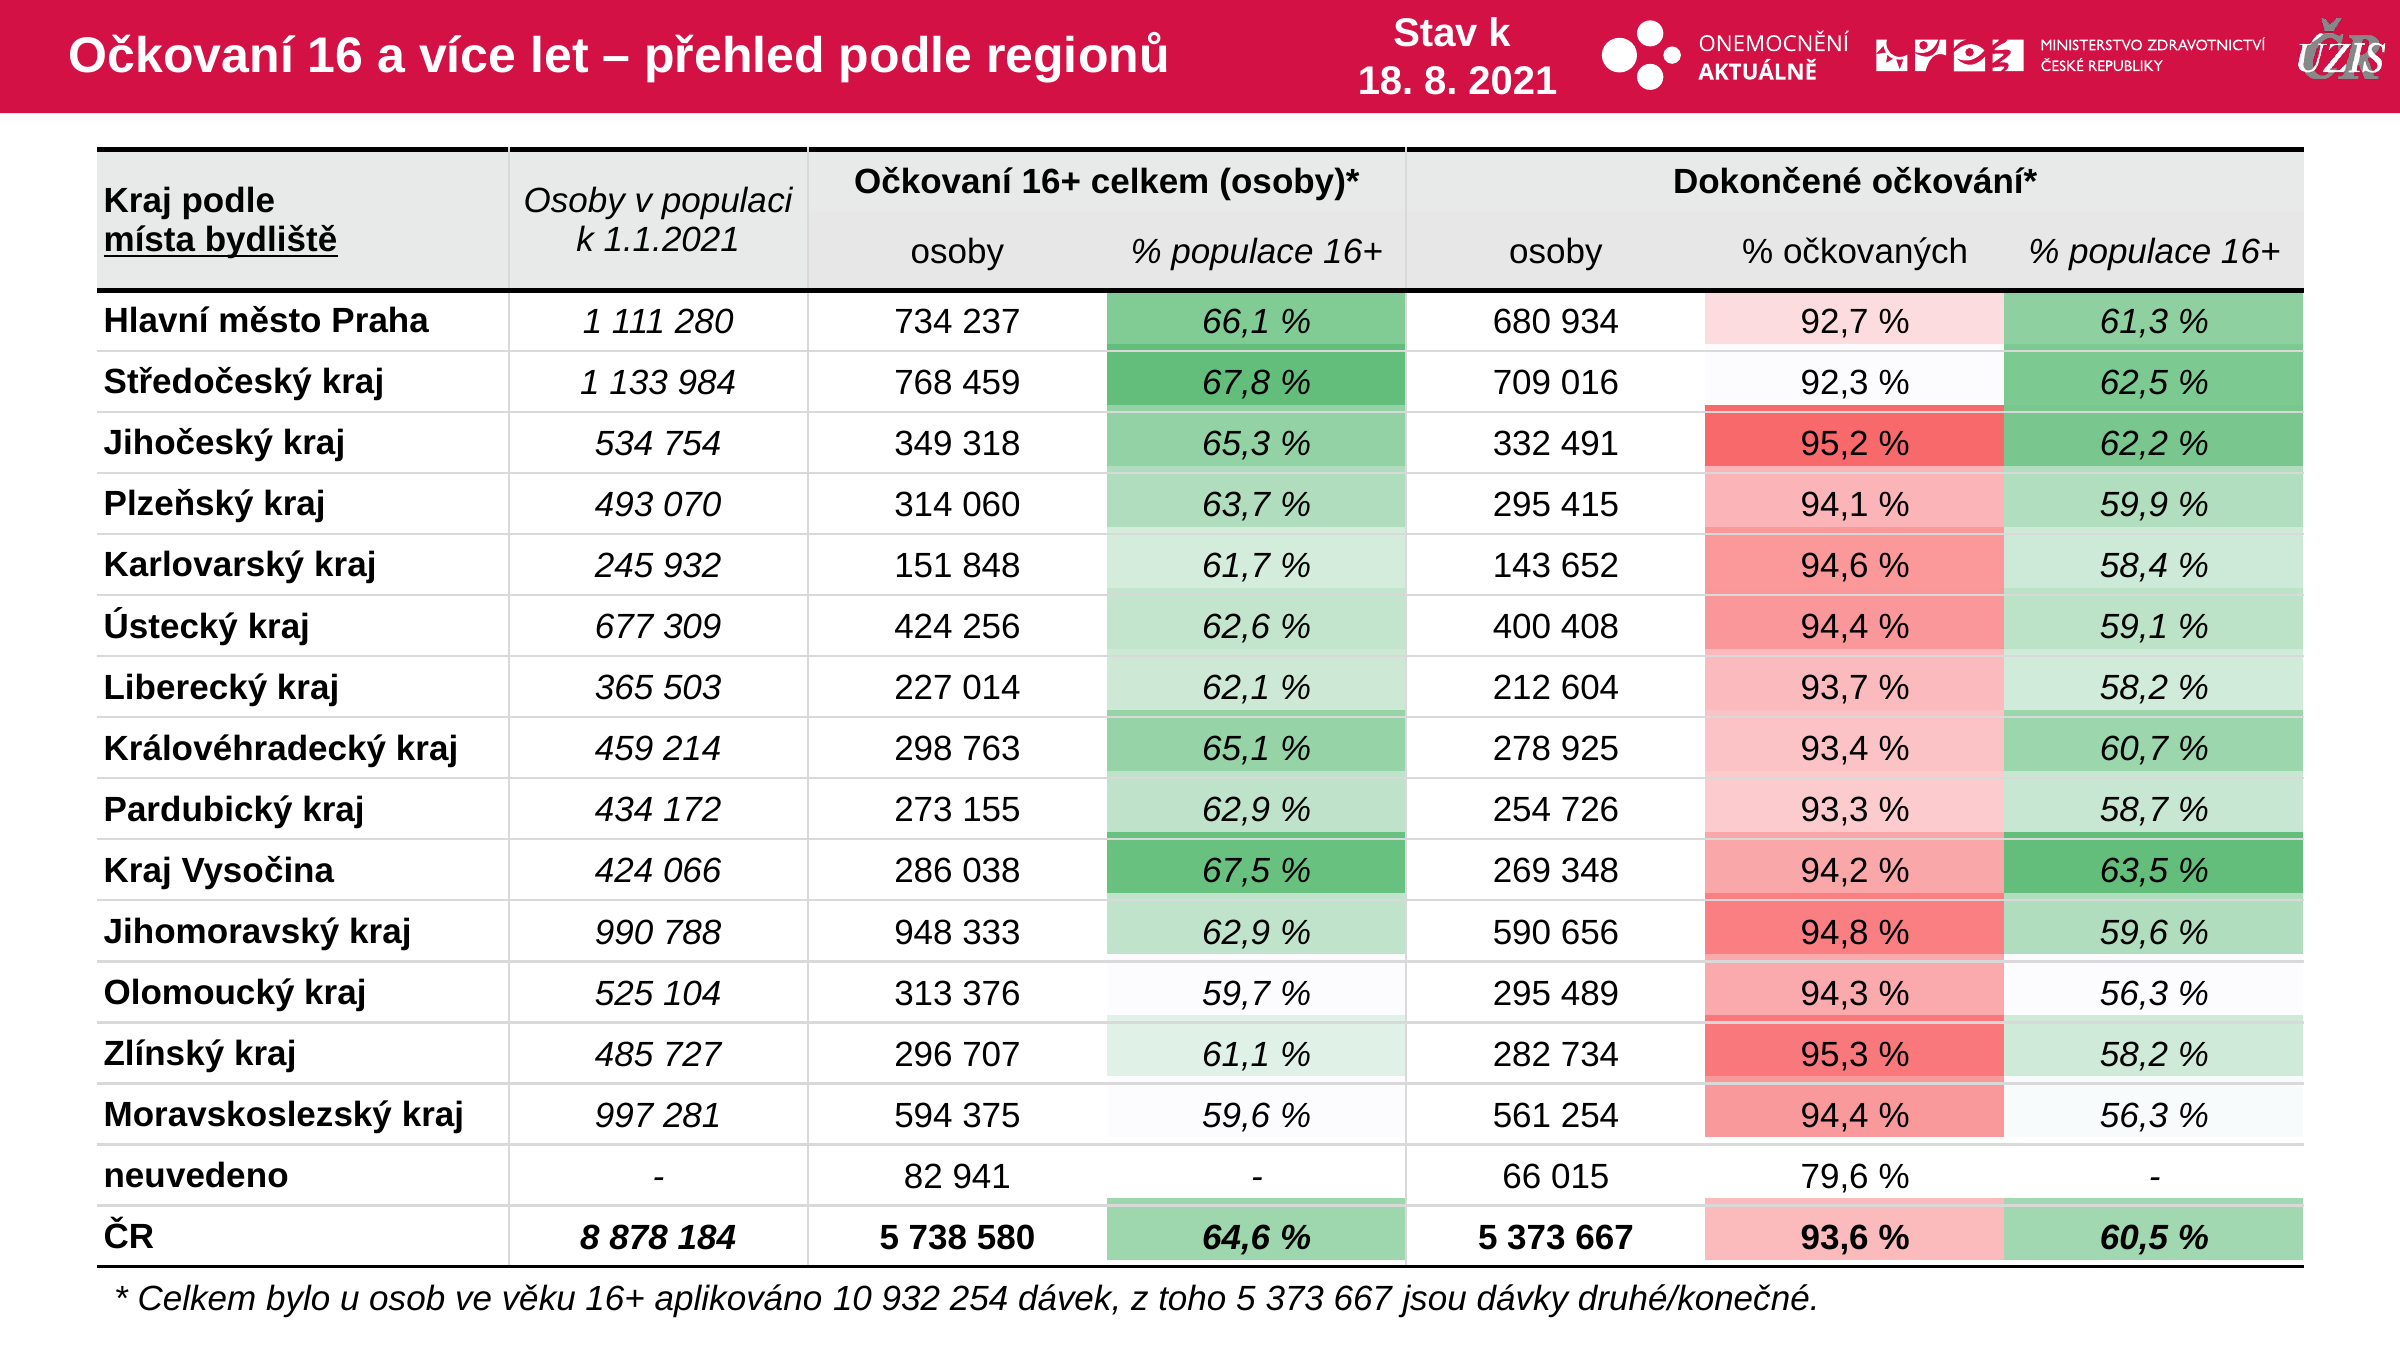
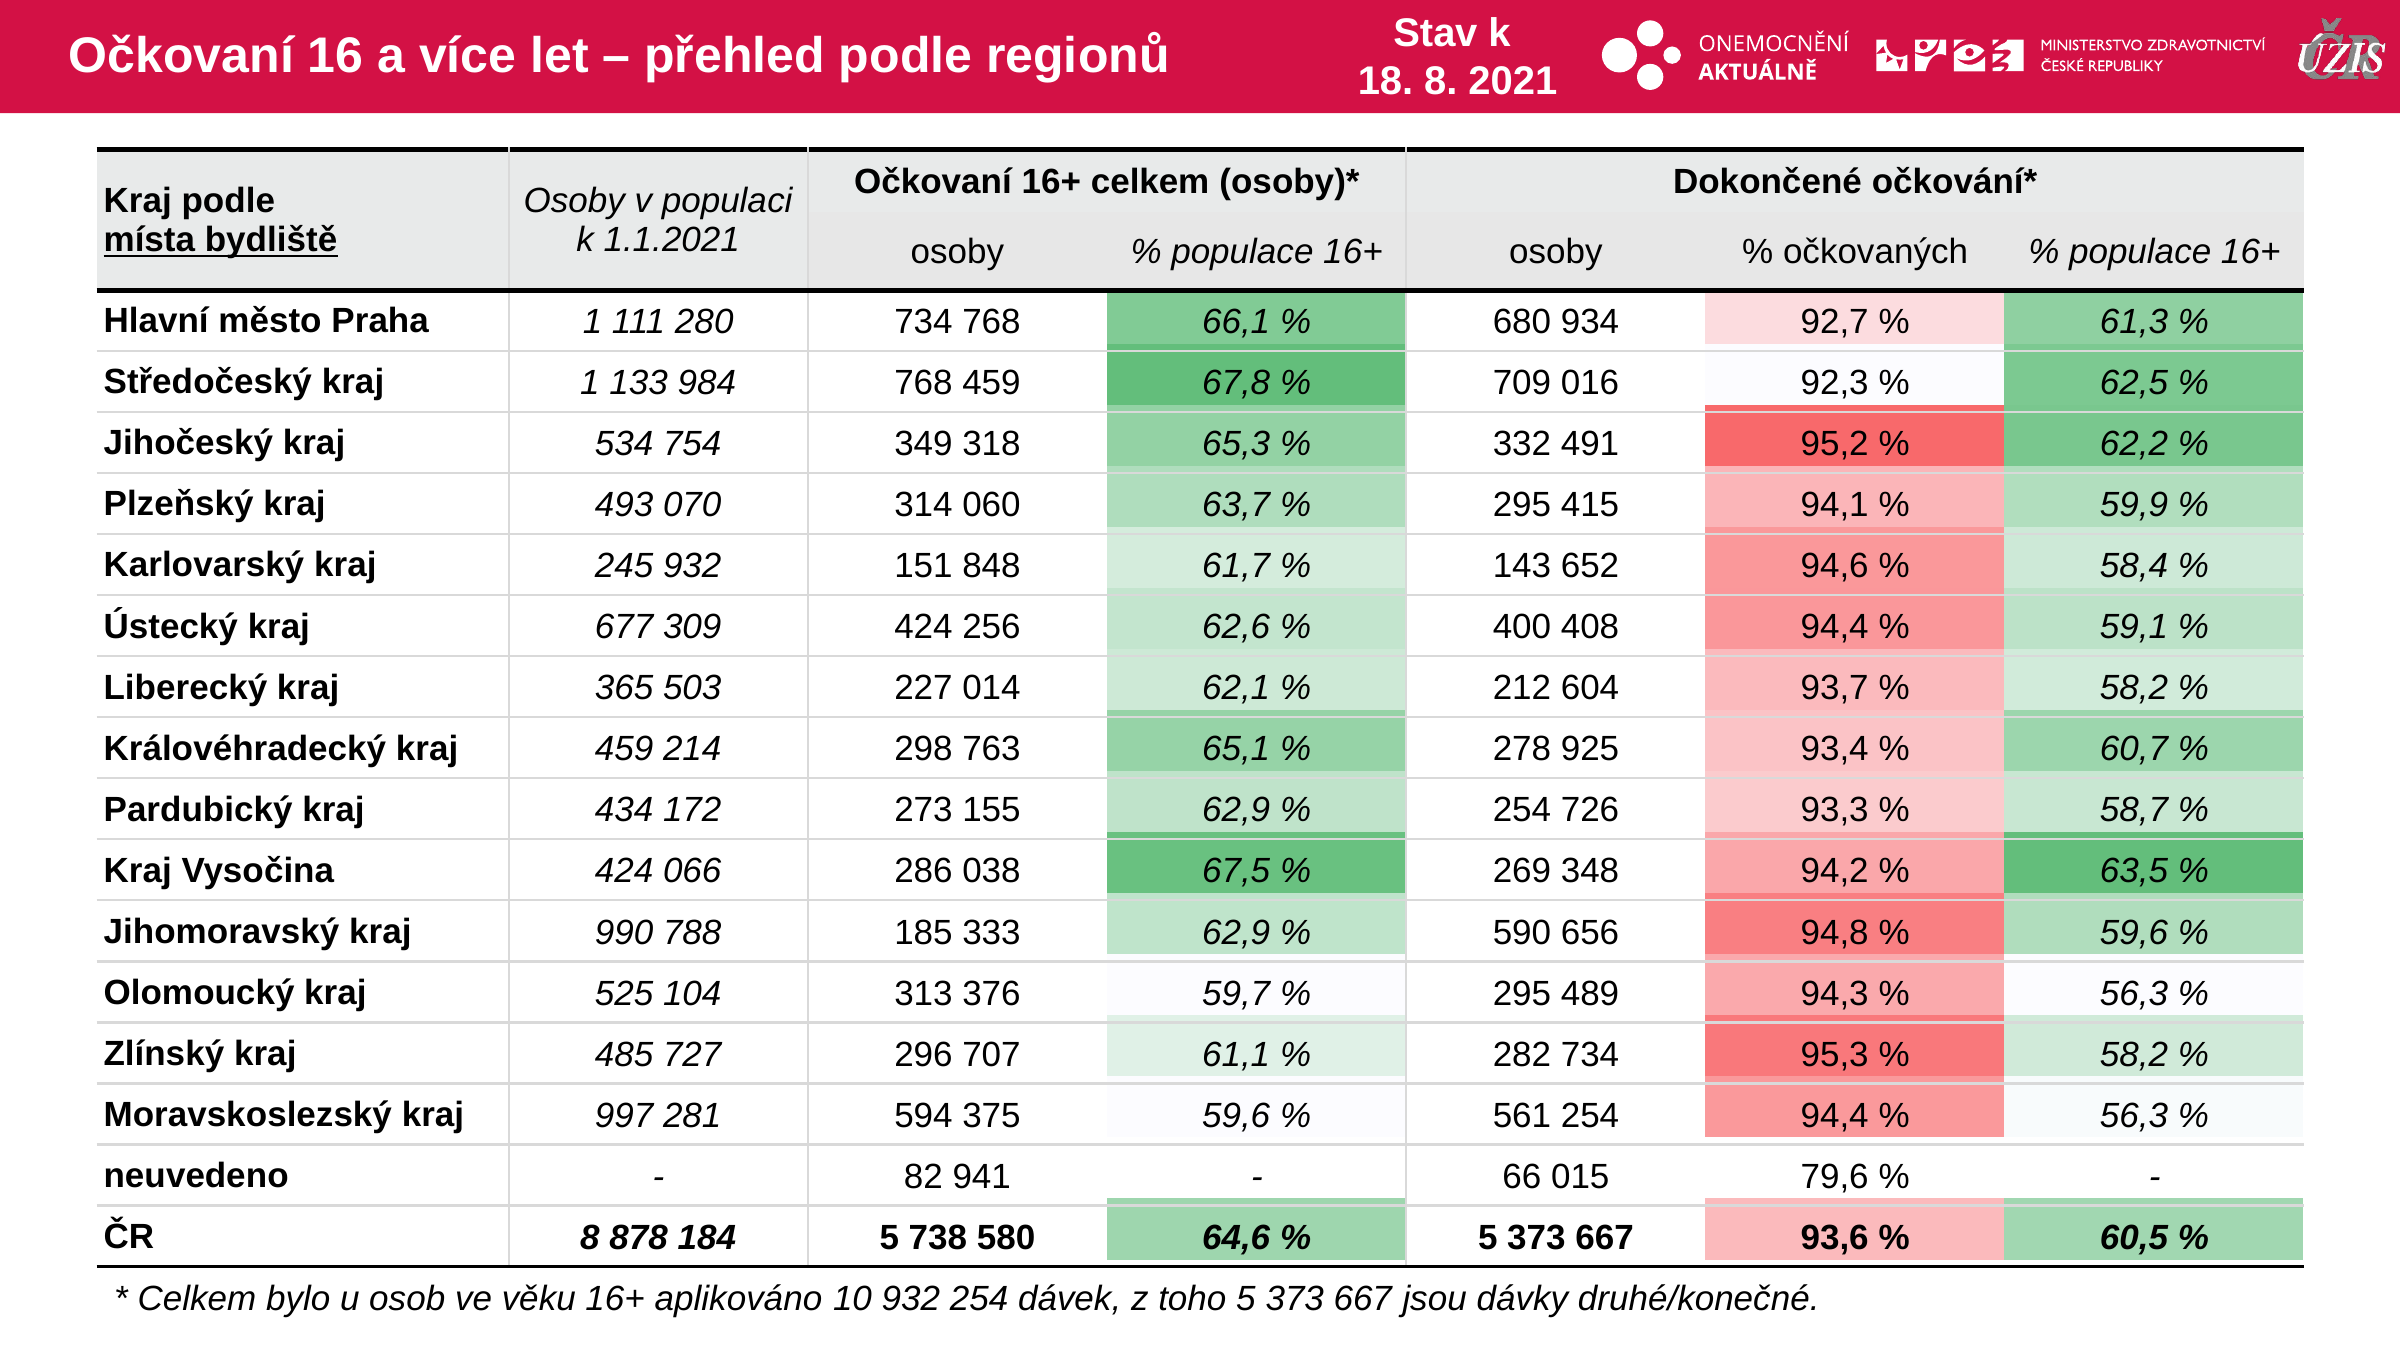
734 237: 237 -> 768
948: 948 -> 185
